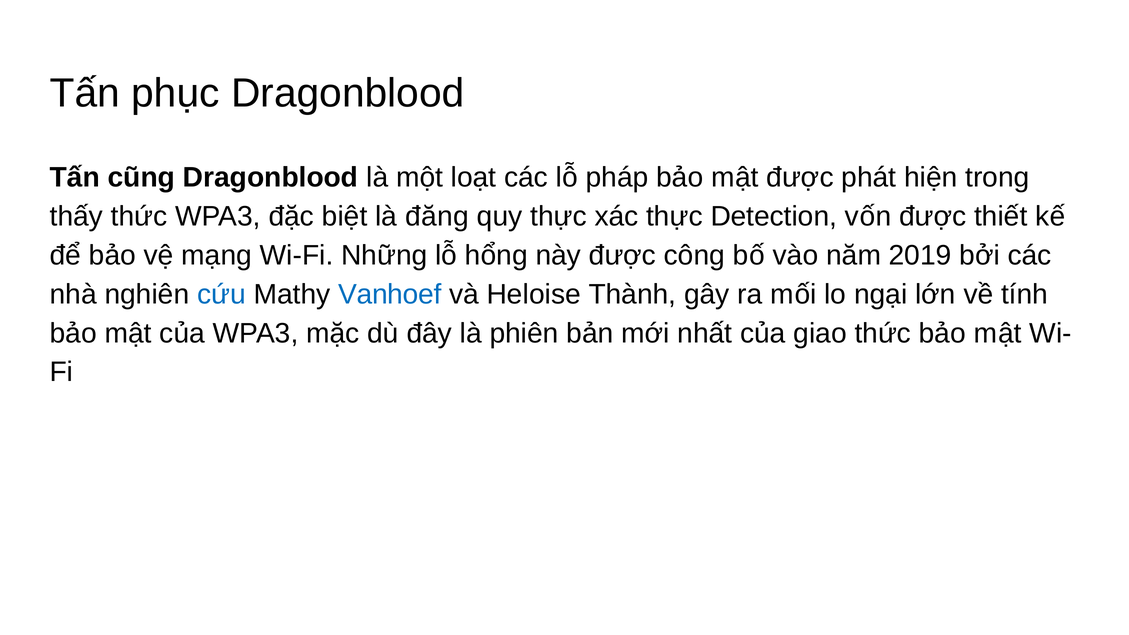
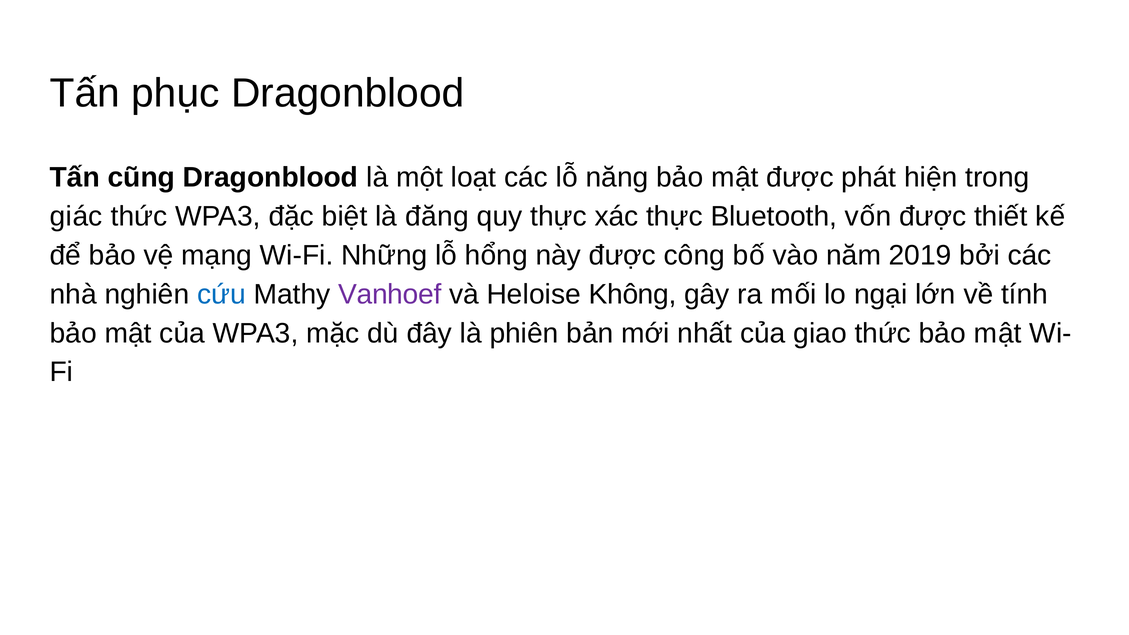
pháp: pháp -> năng
thấy: thấy -> giác
Detection: Detection -> Bluetooth
Vanhoef colour: blue -> purple
Thành: Thành -> Không
